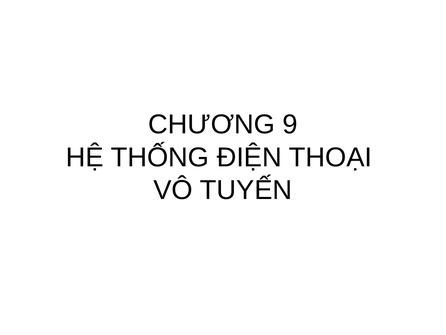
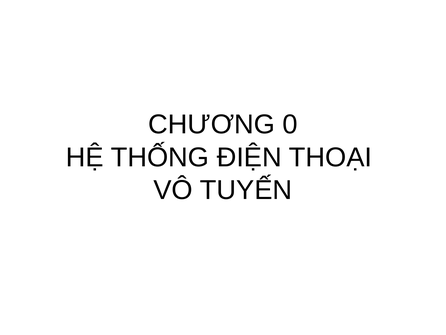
9: 9 -> 0
